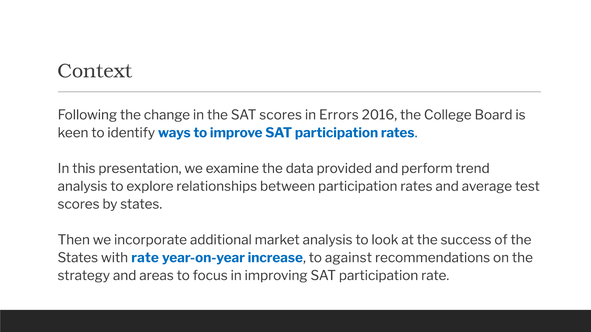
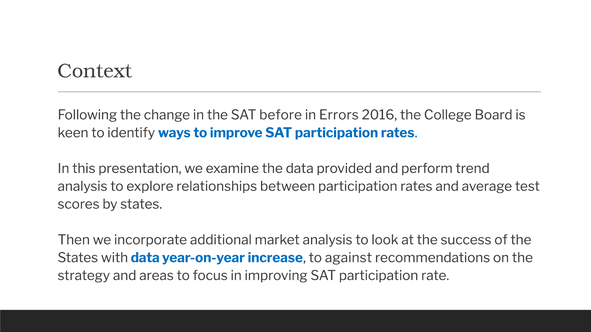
SAT scores: scores -> before
with rate: rate -> data
